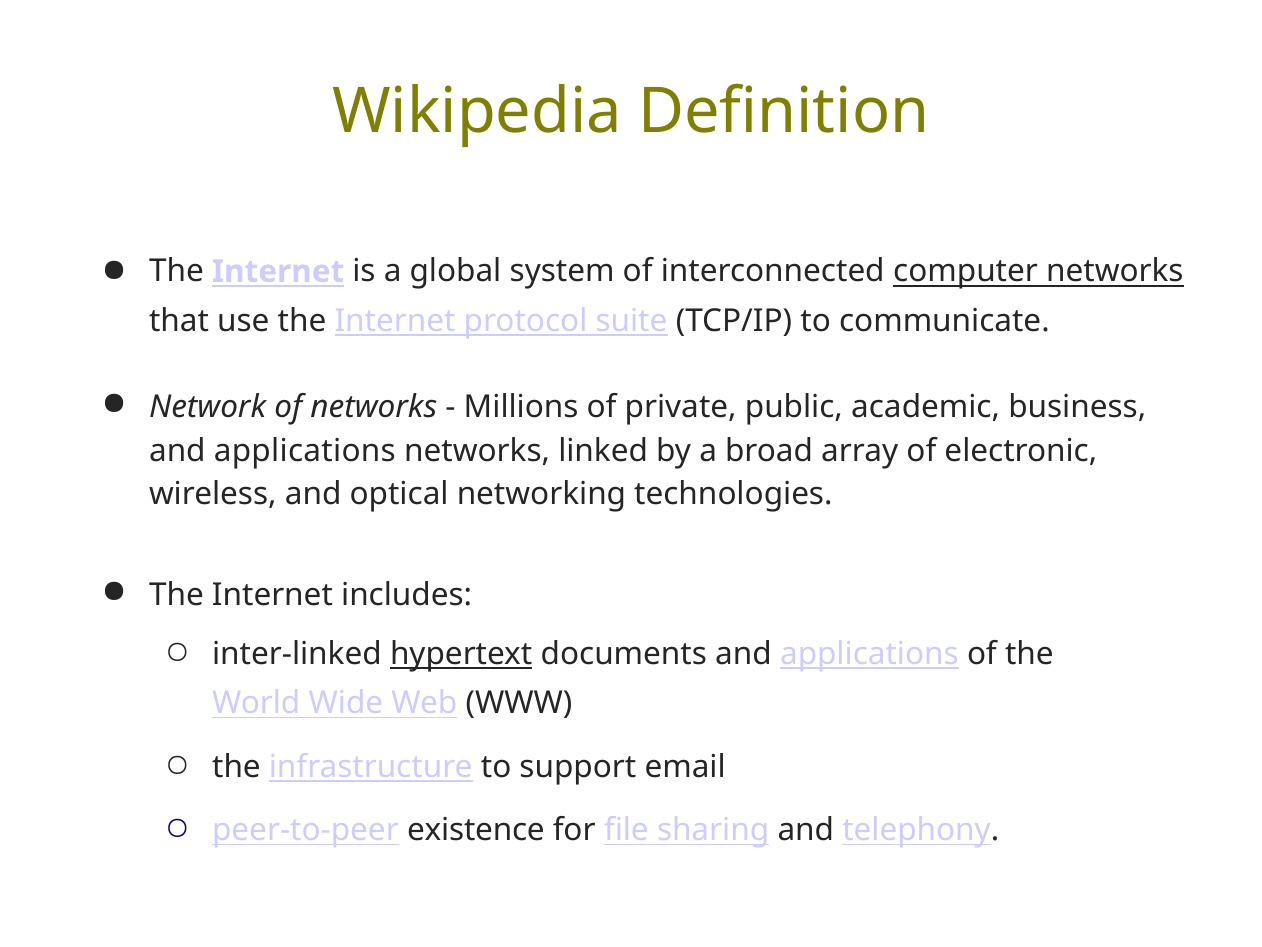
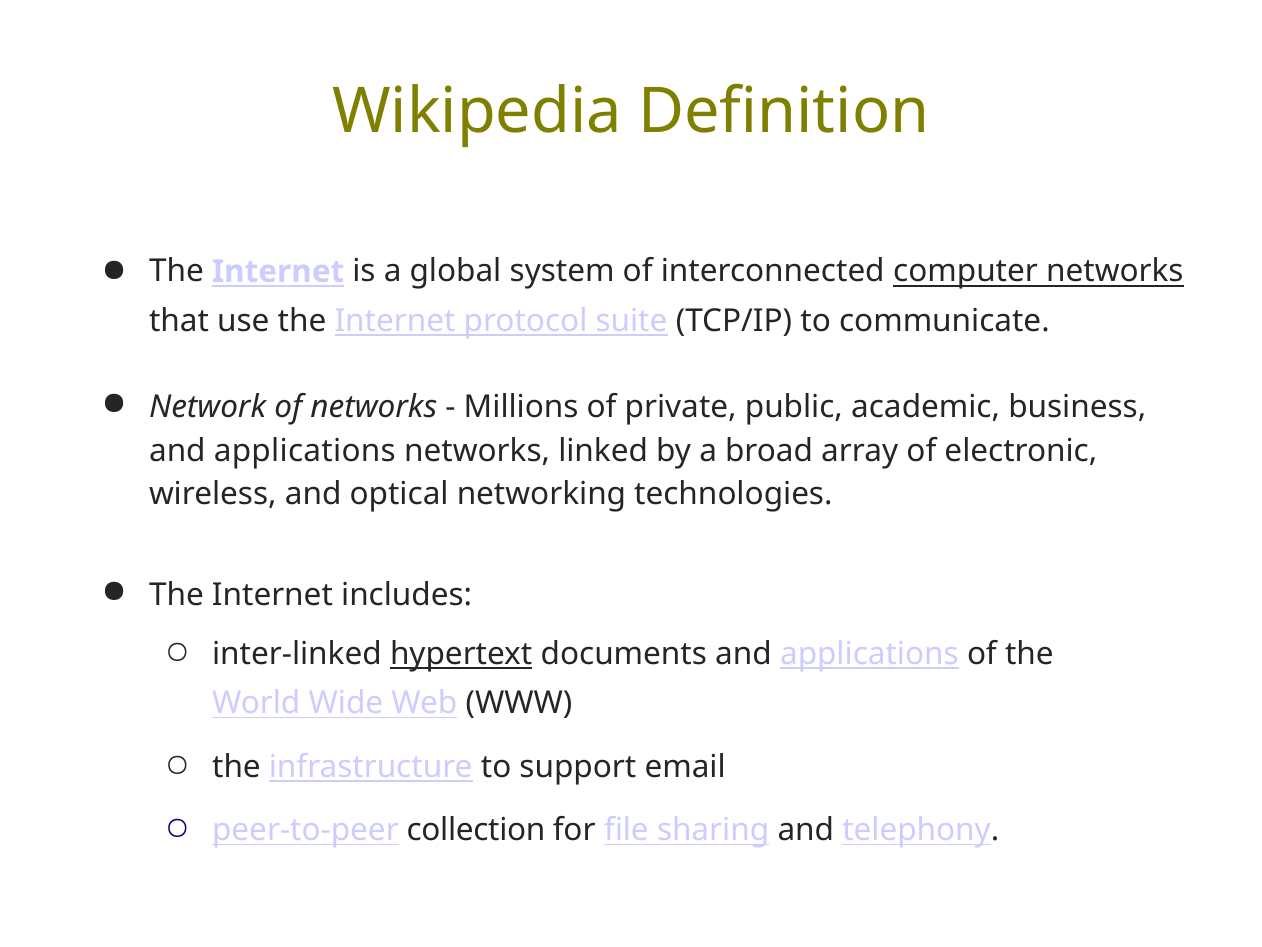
existence: existence -> collection
